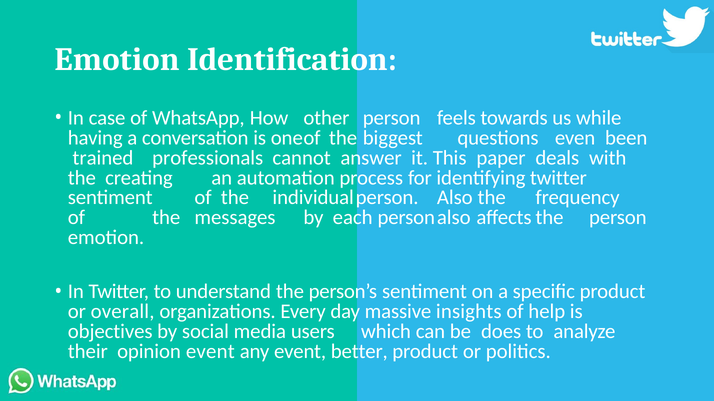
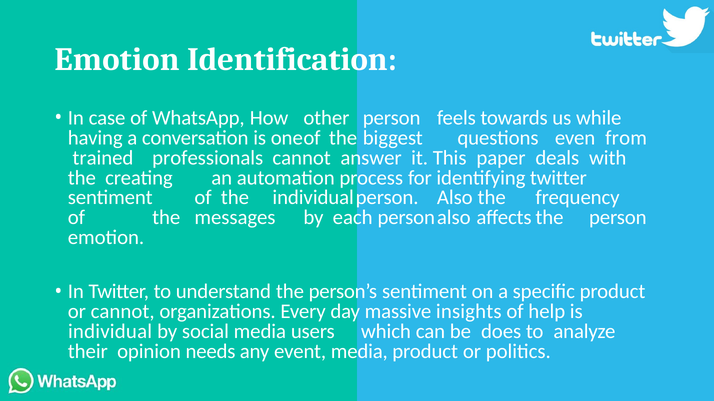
been: been -> from
or overall: overall -> cannot
objectives: objectives -> individual
opinion event: event -> needs
event better: better -> media
